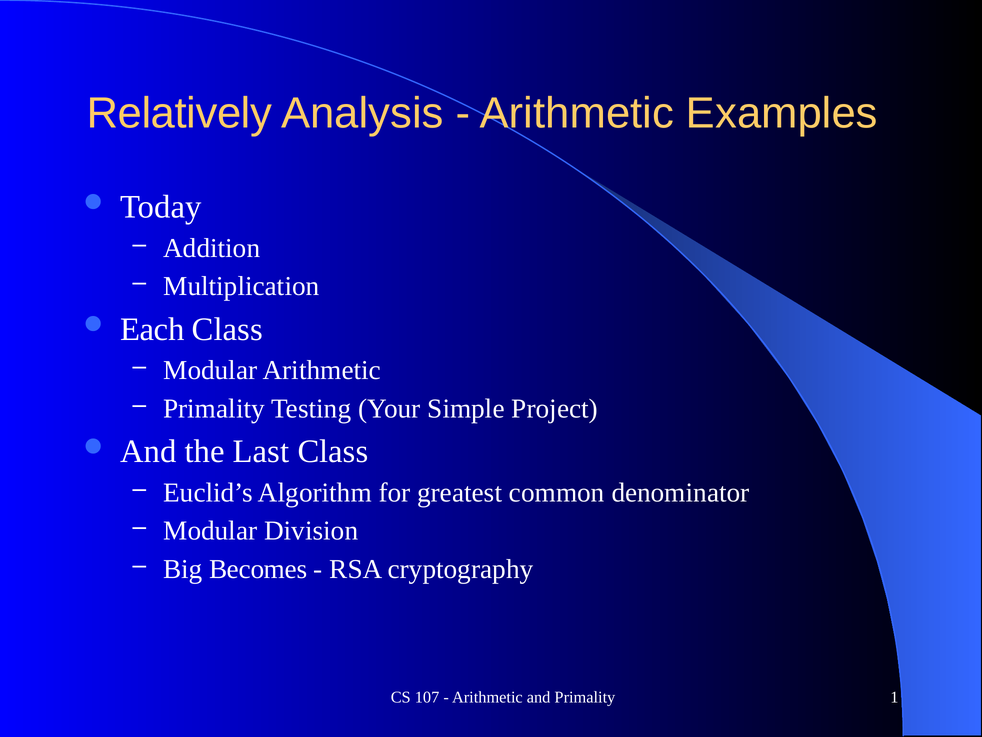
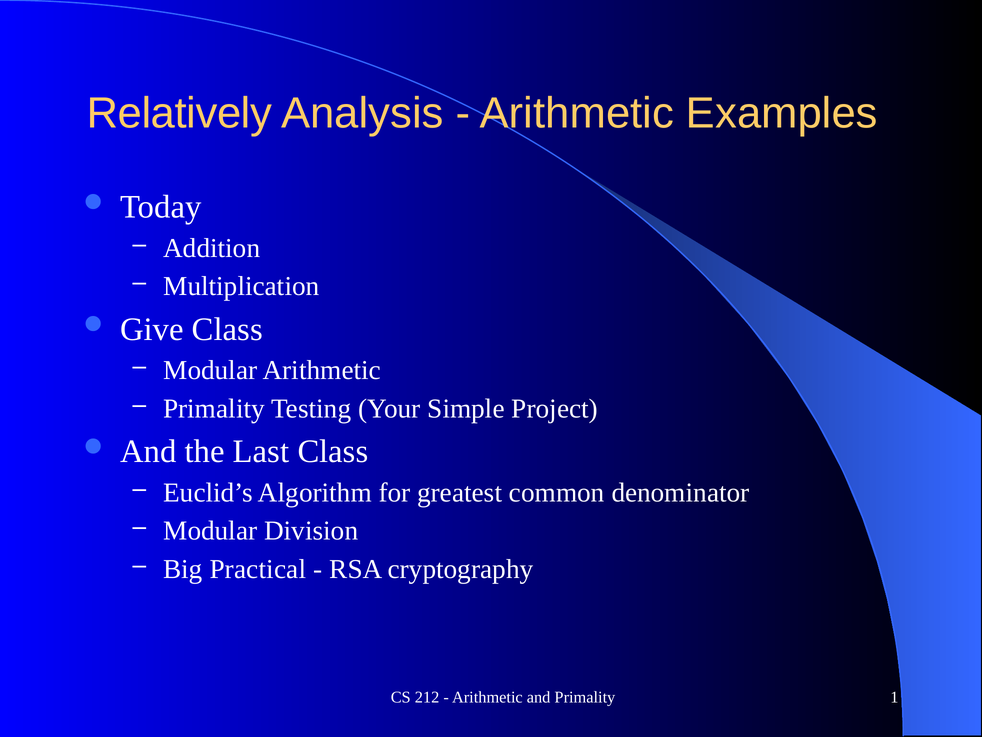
Each: Each -> Give
Becomes: Becomes -> Practical
107: 107 -> 212
